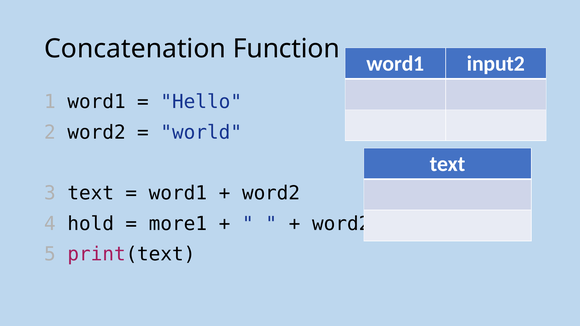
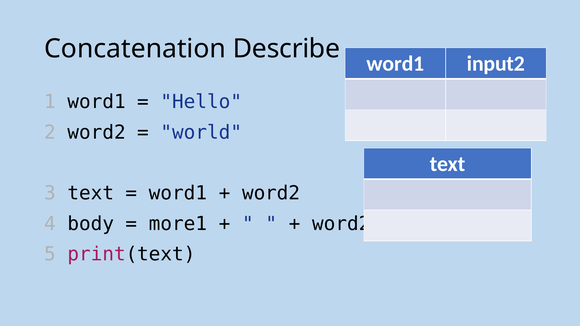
Function: Function -> Describe
hold: hold -> body
